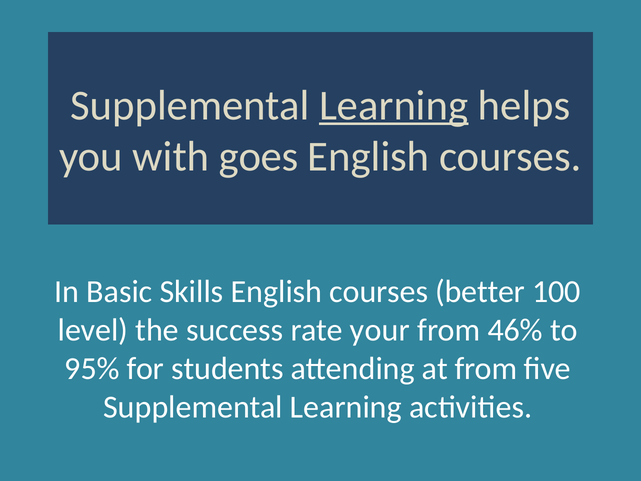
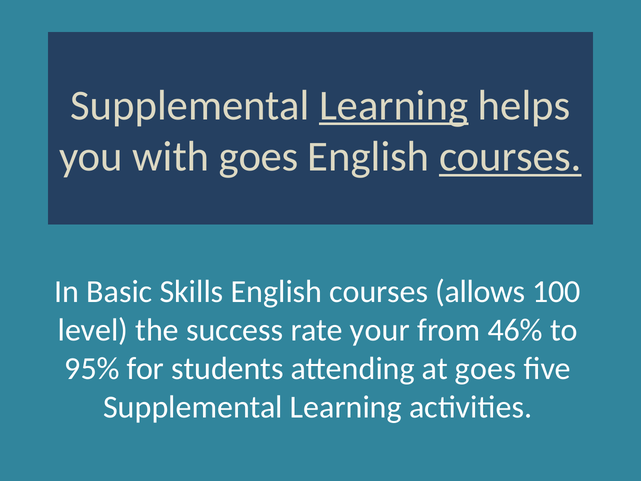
courses at (510, 157) underline: none -> present
better: better -> allows
at from: from -> goes
